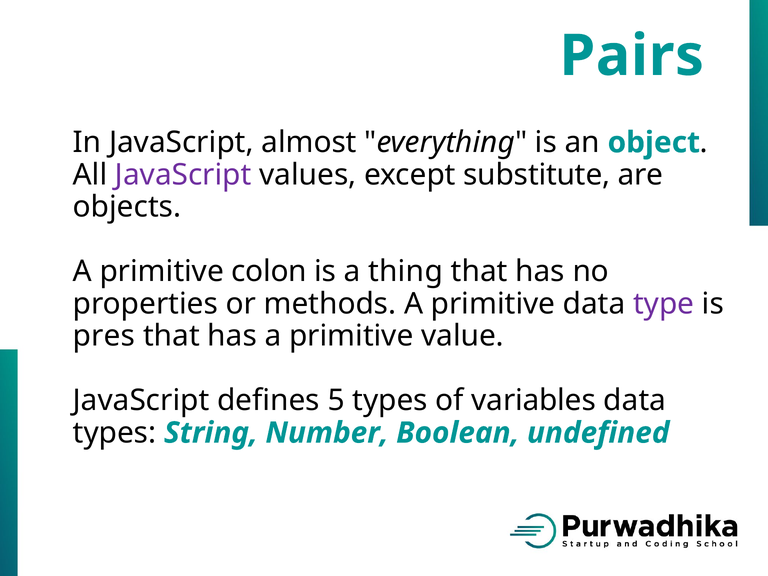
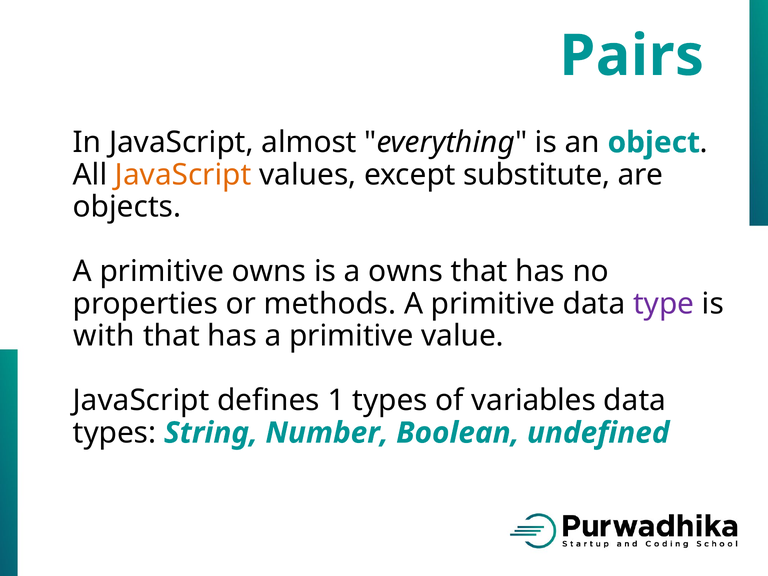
JavaScript at (183, 175) colour: purple -> orange
primitive colon: colon -> owns
a thing: thing -> owns
pres: pres -> with
5: 5 -> 1
